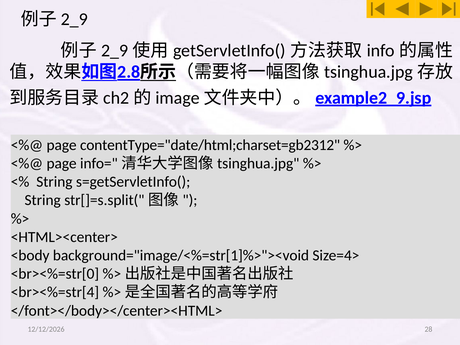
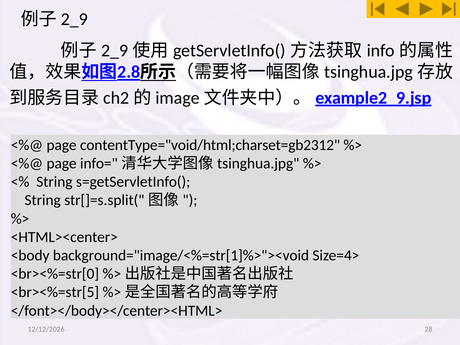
contentType="date/html;charset=gb2312: contentType="date/html;charset=gb2312 -> contentType="void/html;charset=gb2312
<br><%=str[4: <br><%=str[4 -> <br><%=str[5
